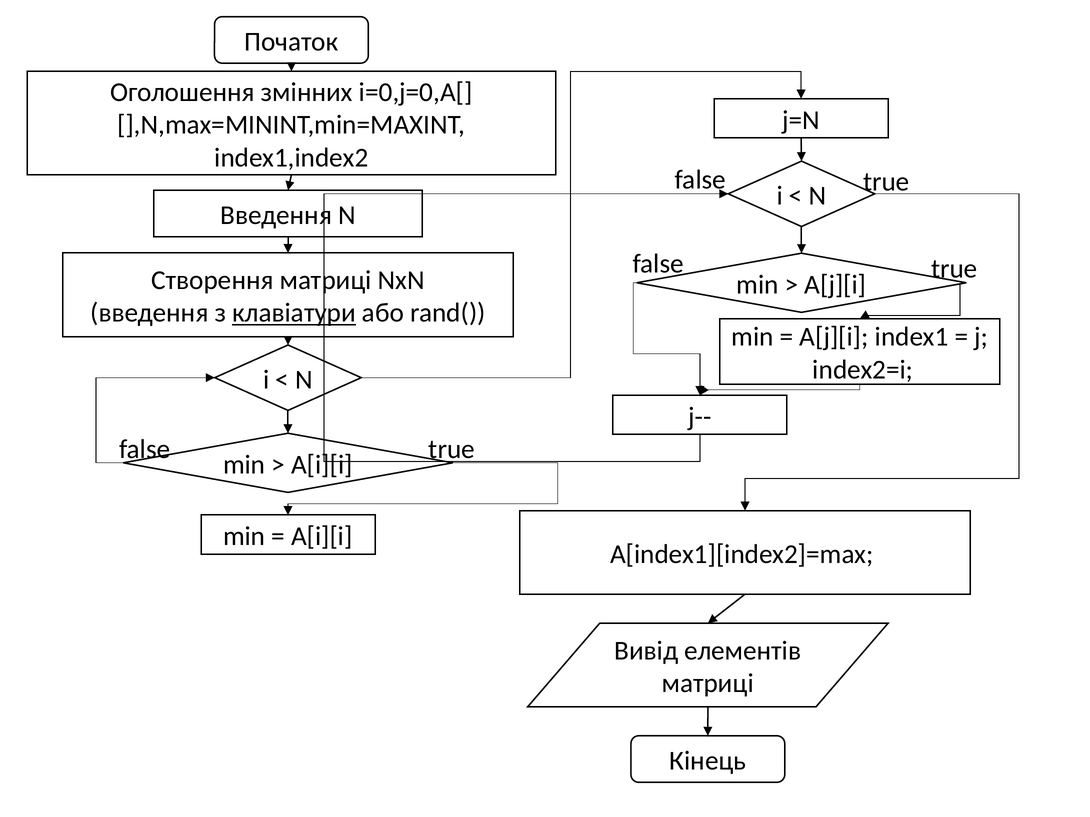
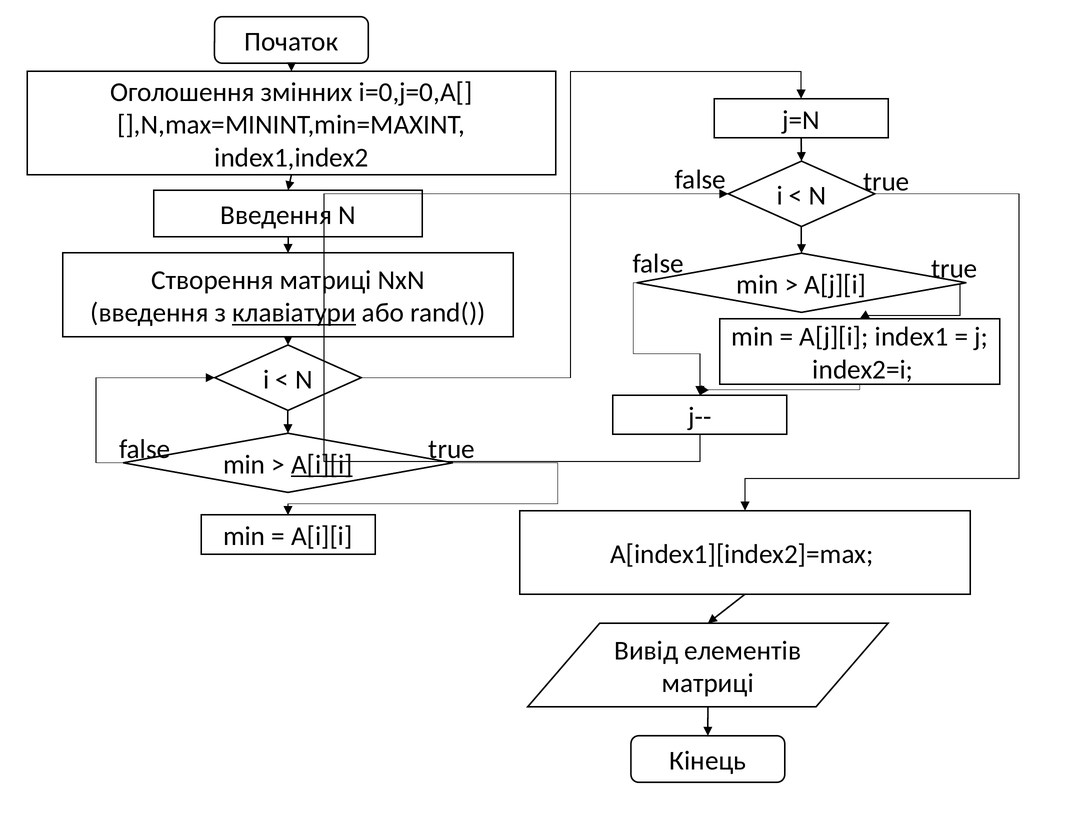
A[i][i at (322, 465) underline: none -> present
